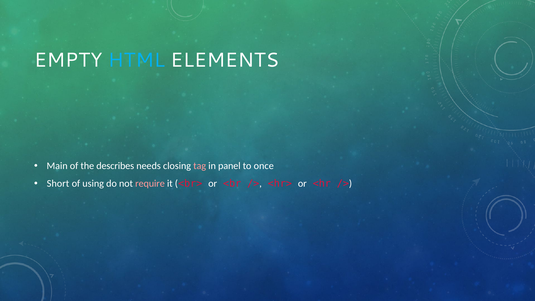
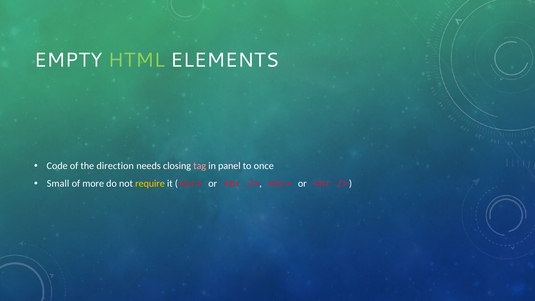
HTML colour: light blue -> light green
Main: Main -> Code
describes: describes -> direction
Short: Short -> Small
using: using -> more
require colour: pink -> yellow
